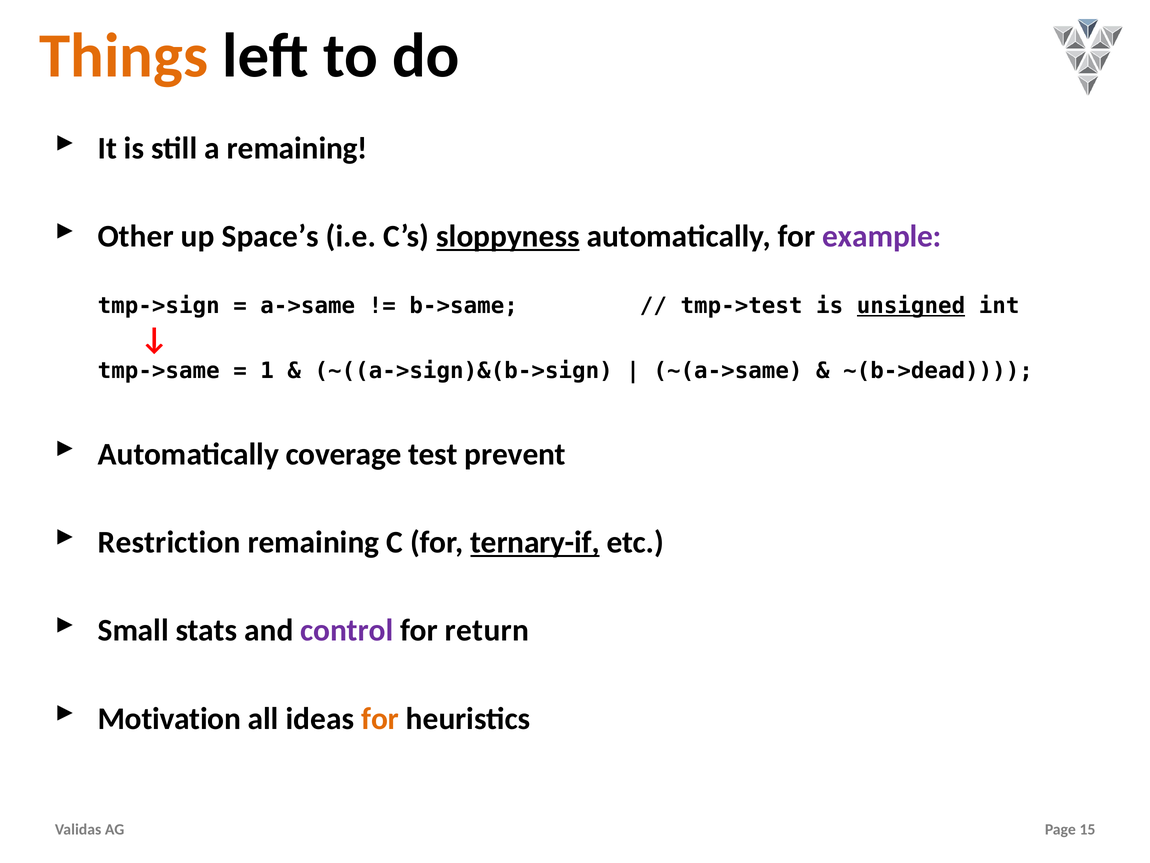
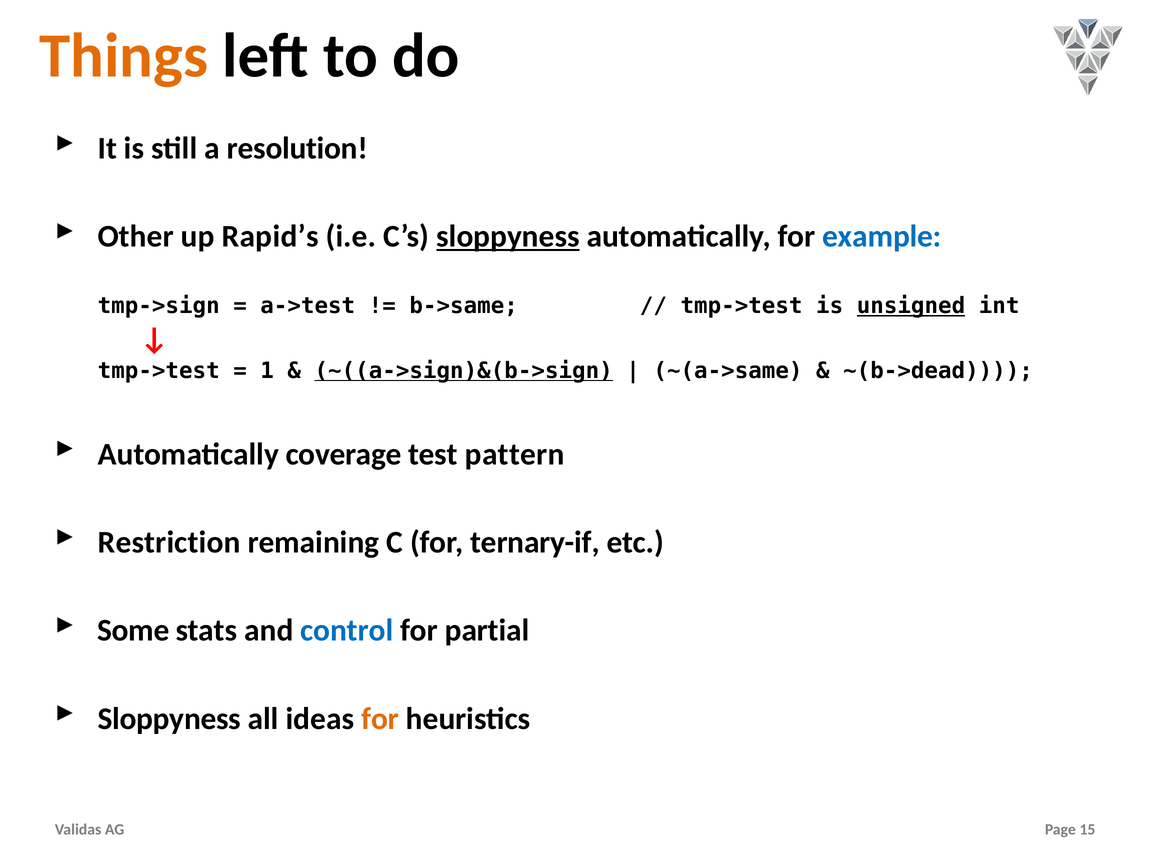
a remaining: remaining -> resolution
Space’s: Space’s -> Rapid’s
example colour: purple -> blue
a->same: a->same -> a->test
tmp->same at (159, 371): tmp->same -> tmp->test
~((a->sign)&(b->sign underline: none -> present
prevent: prevent -> pattern
ternary-if underline: present -> none
Small: Small -> Some
control colour: purple -> blue
return: return -> partial
Motivation at (169, 718): Motivation -> Sloppyness
